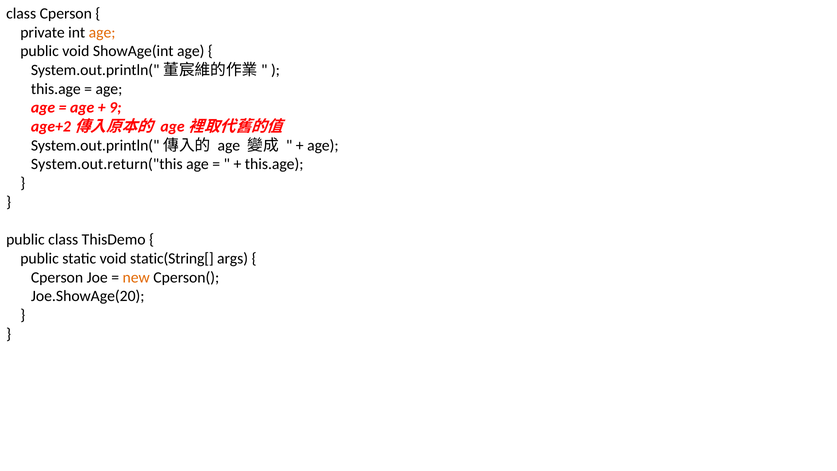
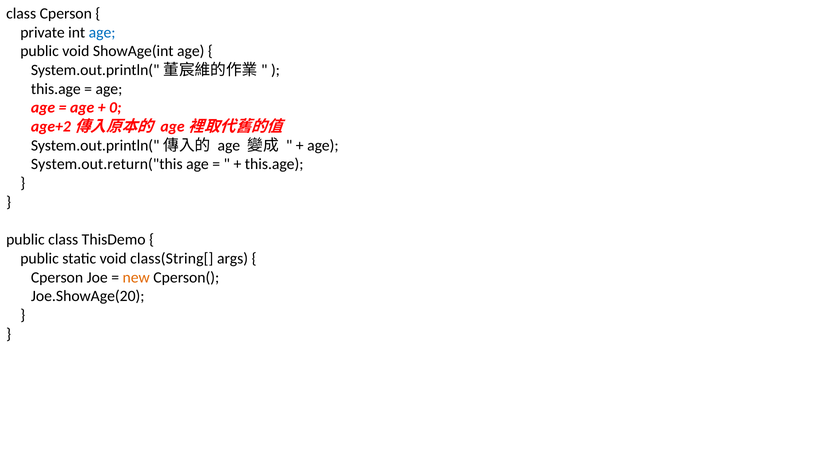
age at (102, 32) colour: orange -> blue
9: 9 -> 0
static(String[: static(String[ -> class(String[
